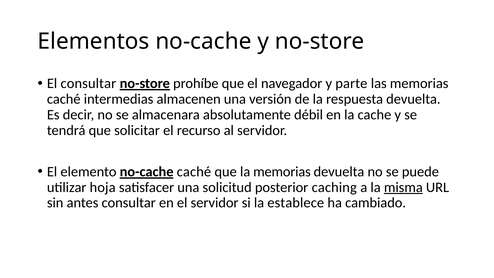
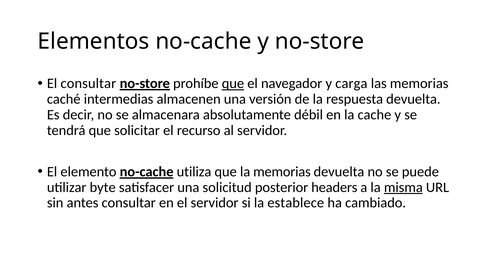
que at (233, 84) underline: none -> present
parte: parte -> carga
no-cache caché: caché -> utiliza
hoja: hoja -> byte
caching: caching -> headers
